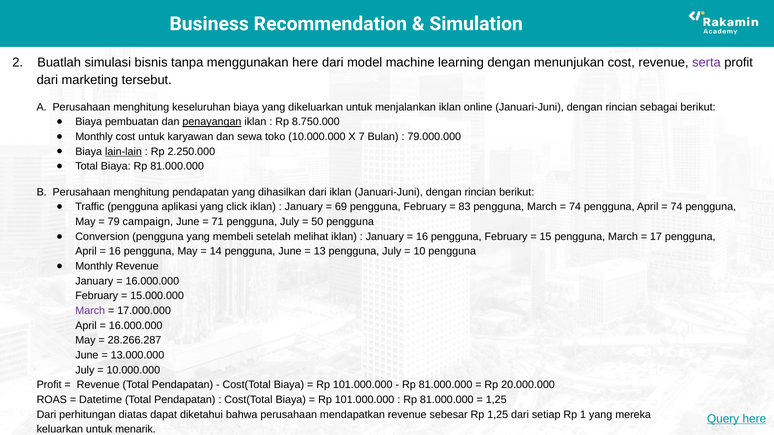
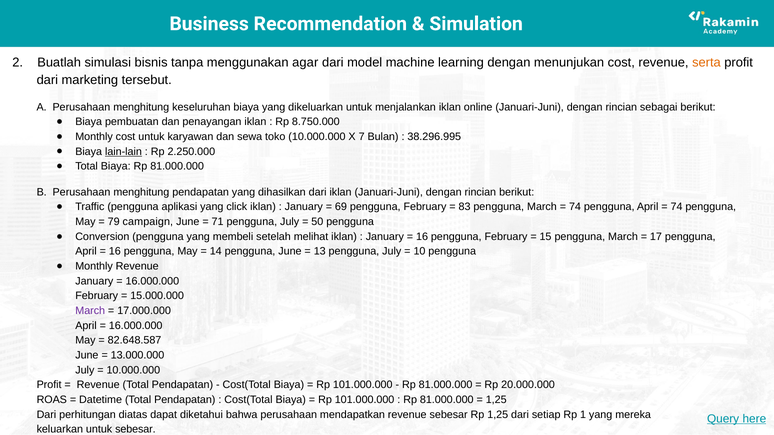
menggunakan here: here -> agar
serta colour: purple -> orange
penayangan underline: present -> none
79.000.000: 79.000.000 -> 38.296.995
28.266.287: 28.266.287 -> 82.648.587
untuk menarik: menarik -> sebesar
